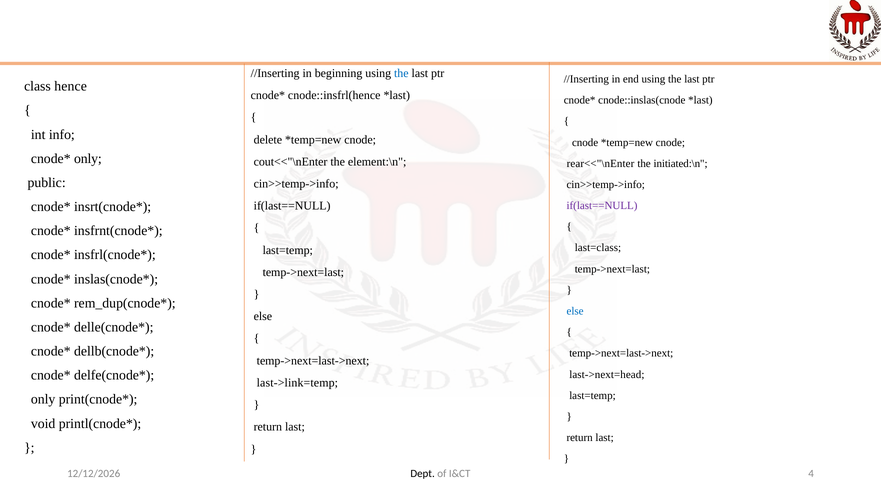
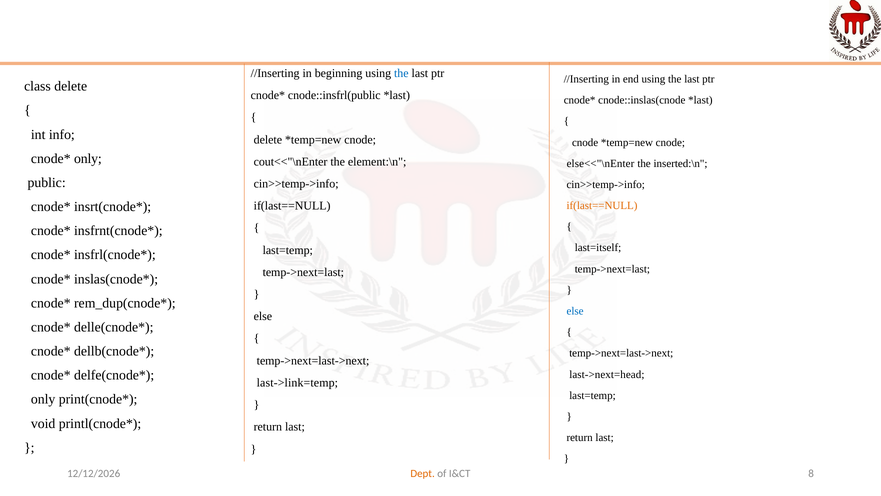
class hence: hence -> delete
cnode::insfrl(hence: cnode::insfrl(hence -> cnode::insfrl(public
rear<<"\nEnter: rear<<"\nEnter -> else<<"\nEnter
initiated:\n: initiated:\n -> inserted:\n
if(last==NULL at (602, 205) colour: purple -> orange
last=class: last=class -> last=itself
Dept colour: black -> orange
4: 4 -> 8
